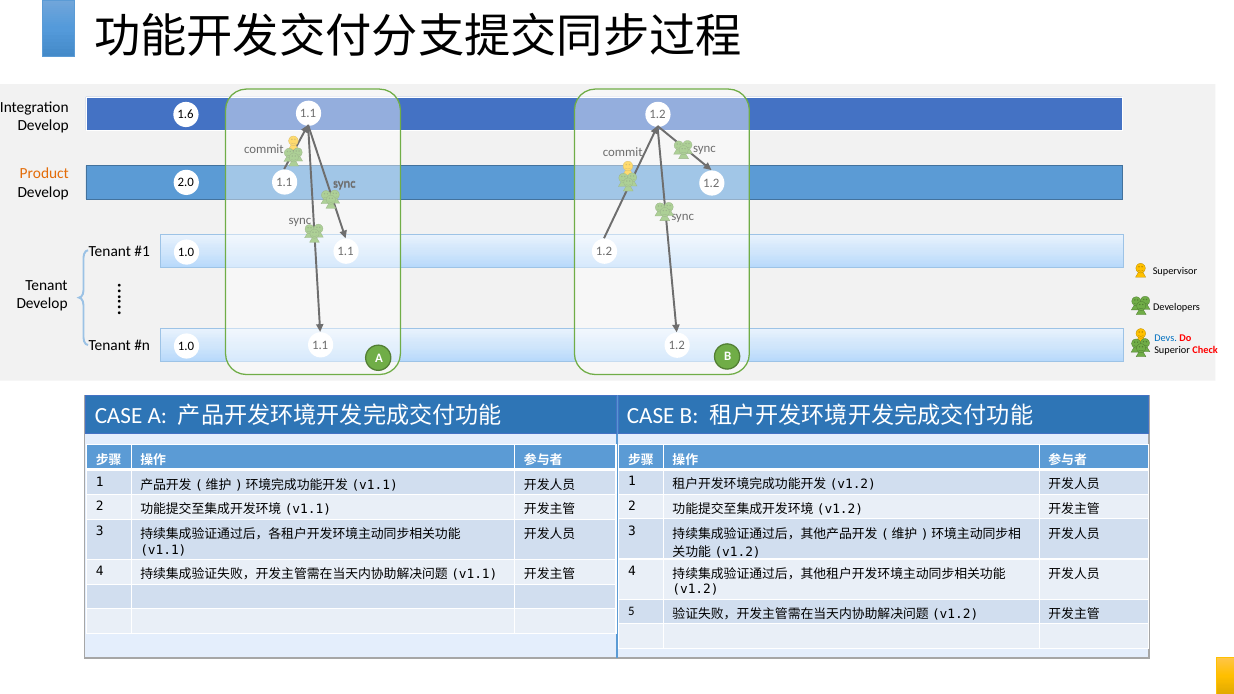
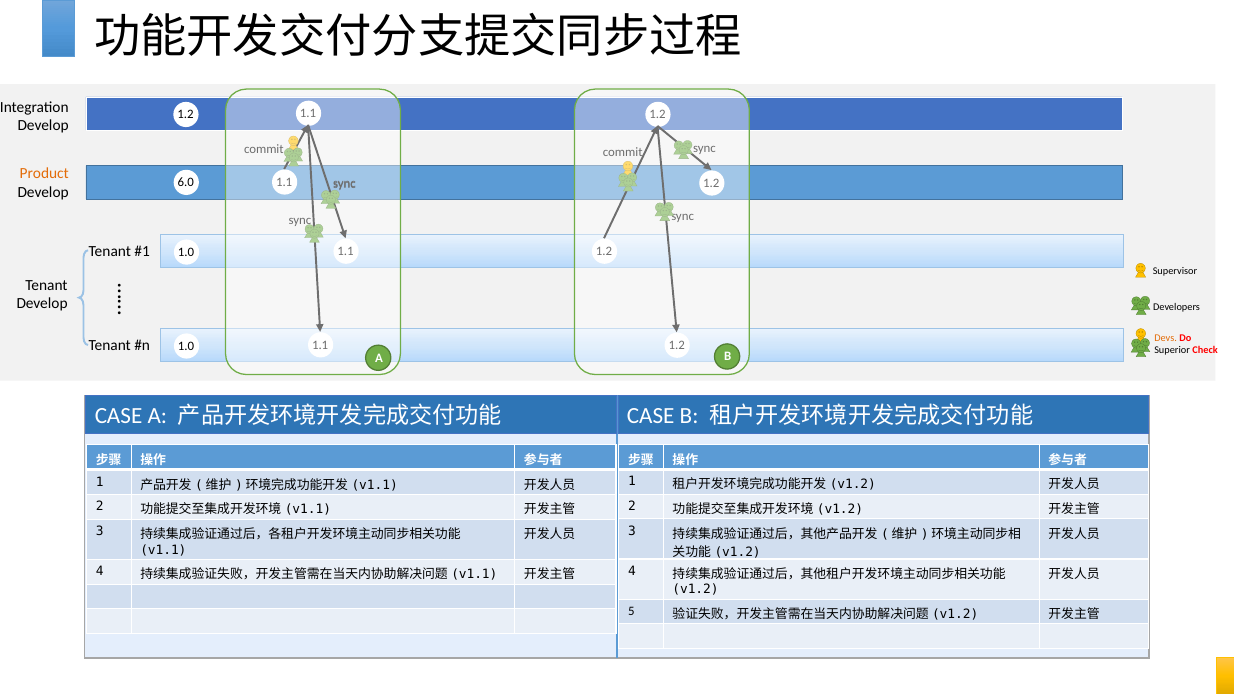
1.6 at (185, 115): 1.6 -> 1.2
2.0: 2.0 -> 6.0
Devs colour: blue -> orange
